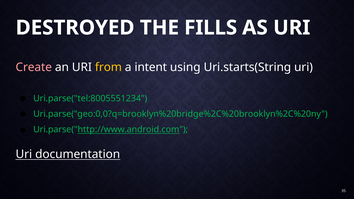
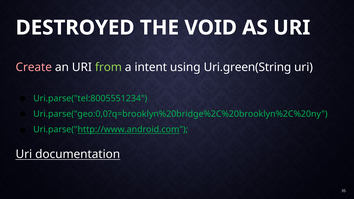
FILLS: FILLS -> VOID
from colour: yellow -> light green
Uri.starts(String: Uri.starts(String -> Uri.green(String
